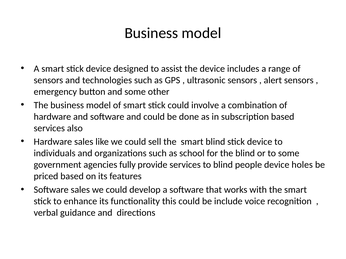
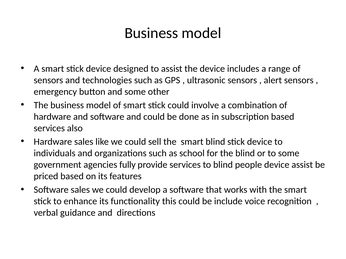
device holes: holes -> assist
